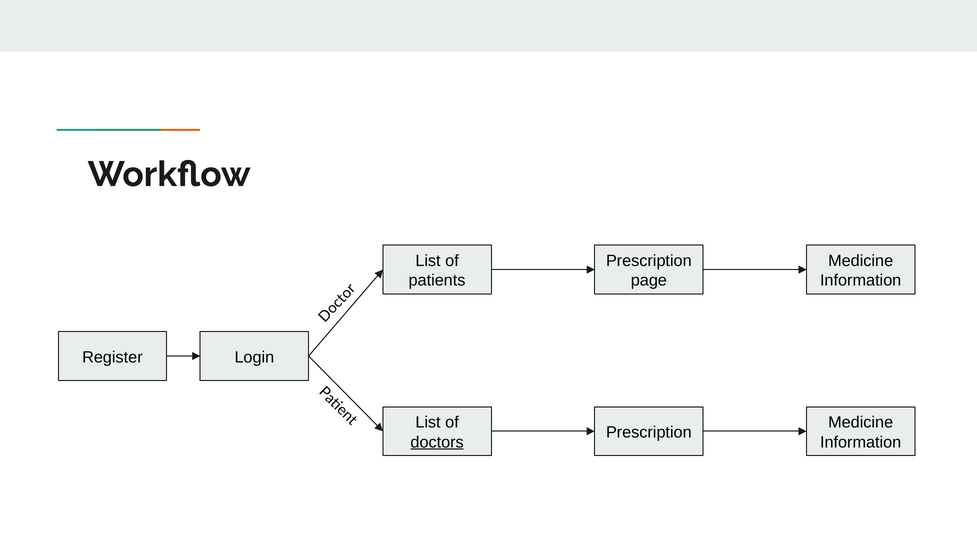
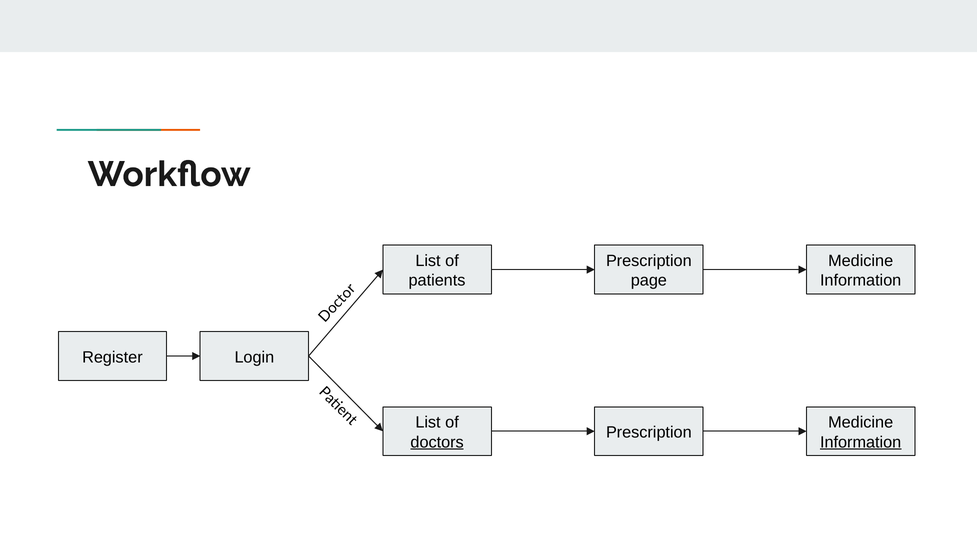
Information at (861, 442) underline: none -> present
